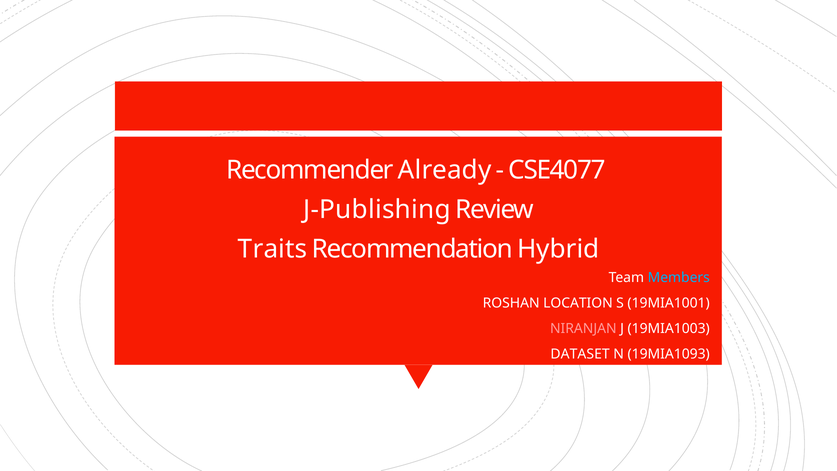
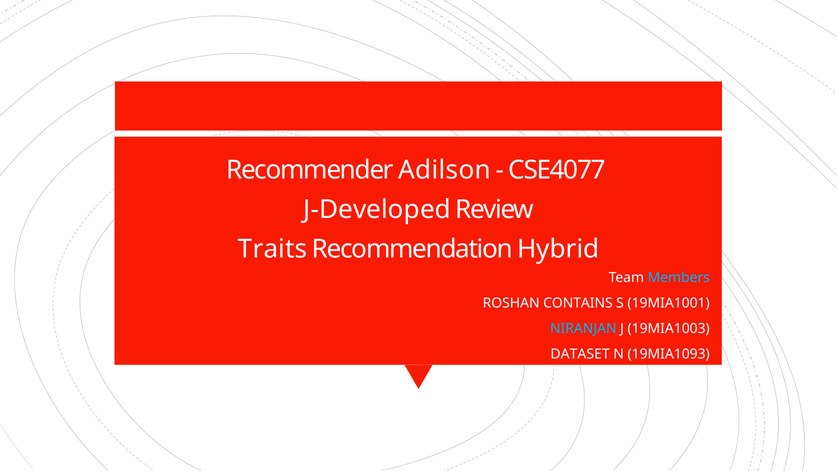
Already: Already -> Adilson
J-Publishing: J-Publishing -> J-Developed
LOCATION: LOCATION -> CONTAINS
NIRANJAN colour: pink -> light blue
